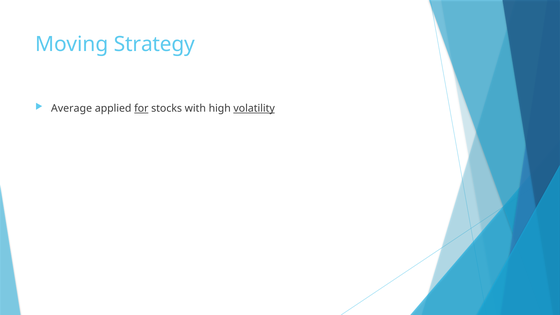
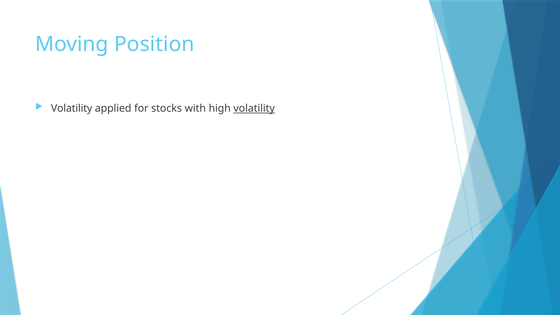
Strategy: Strategy -> Position
Average at (72, 108): Average -> Volatility
for underline: present -> none
